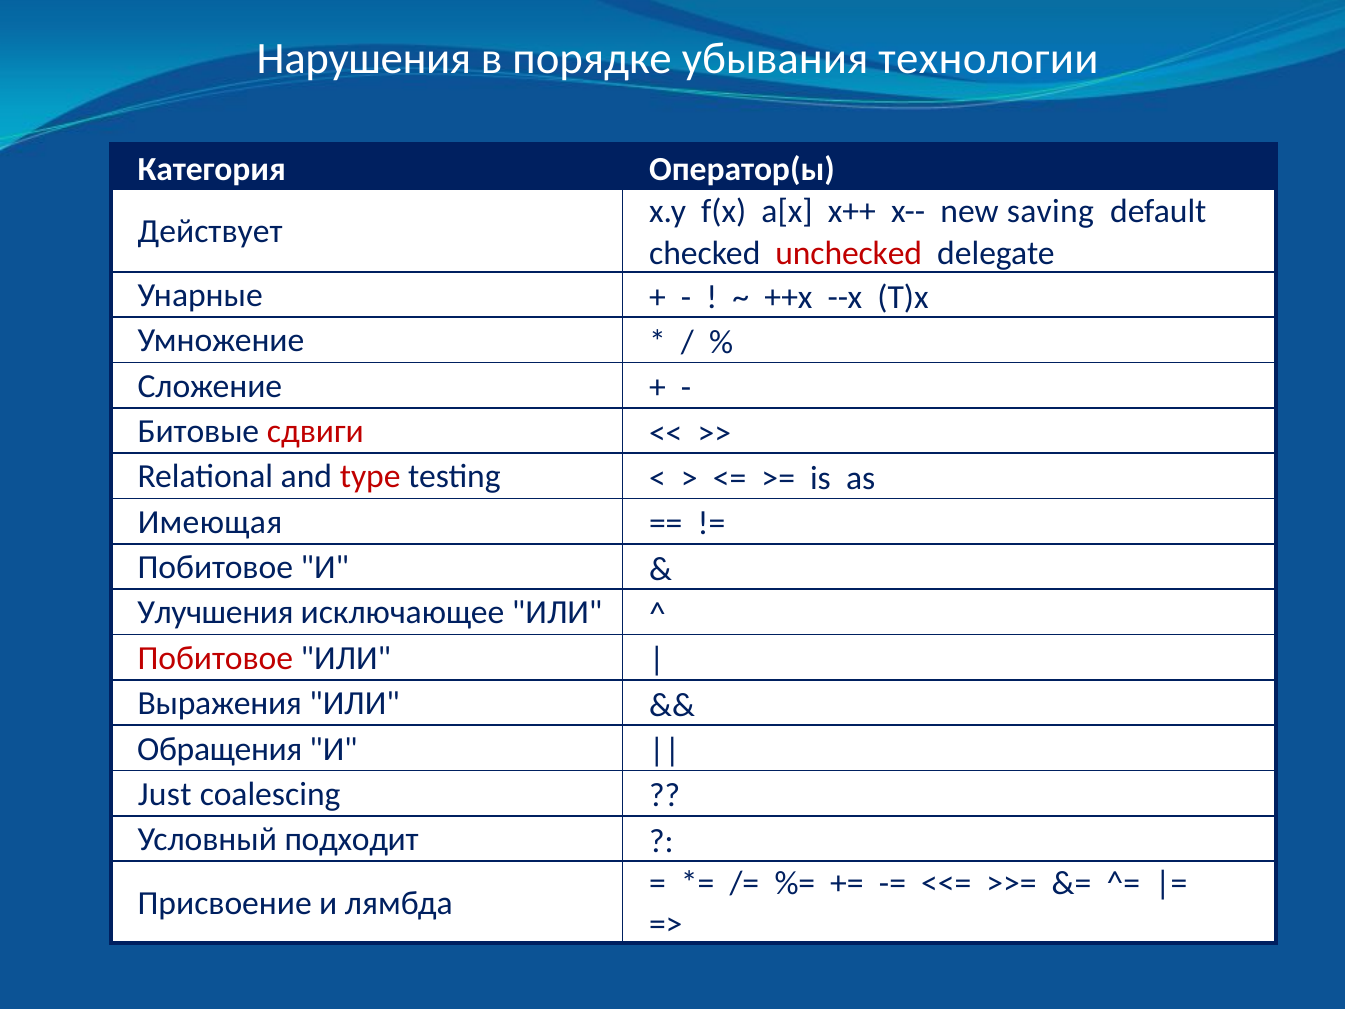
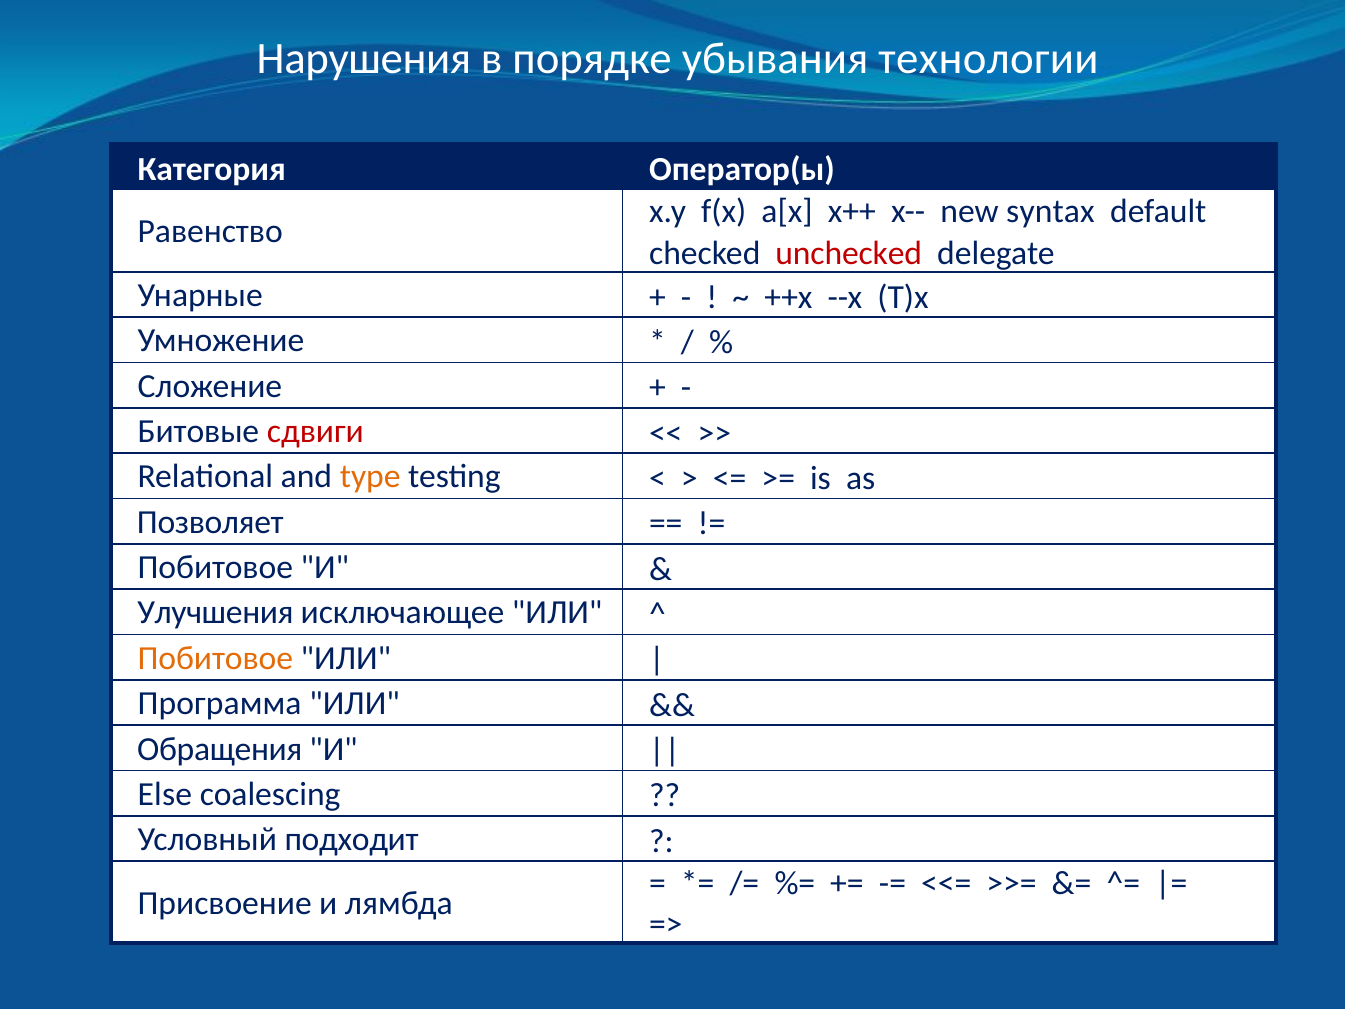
saving: saving -> syntax
Действует: Действует -> Равенство
type colour: red -> orange
Имеющая: Имеющая -> Позволяет
Побитовое at (215, 658) colour: red -> orange
Выражения: Выражения -> Программа
Just: Just -> Else
